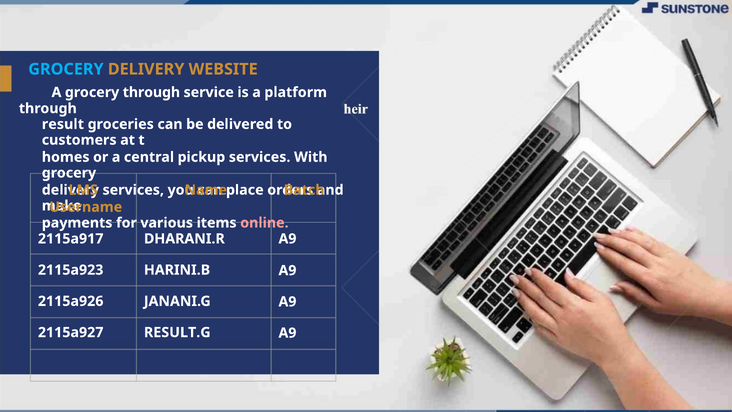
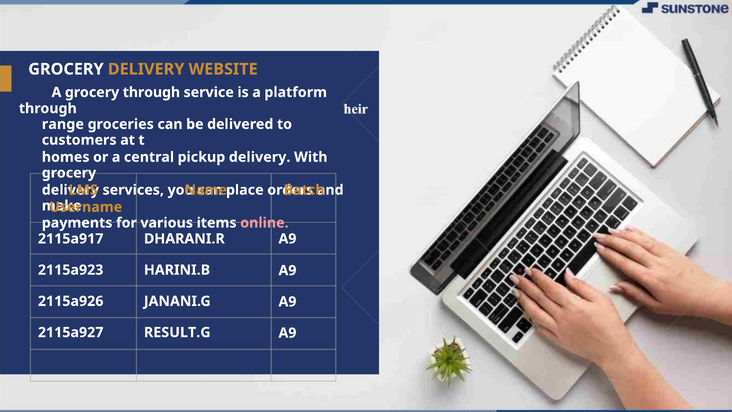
GROCERY at (66, 69) colour: light blue -> white
result: result -> range
pickup services: services -> delivery
